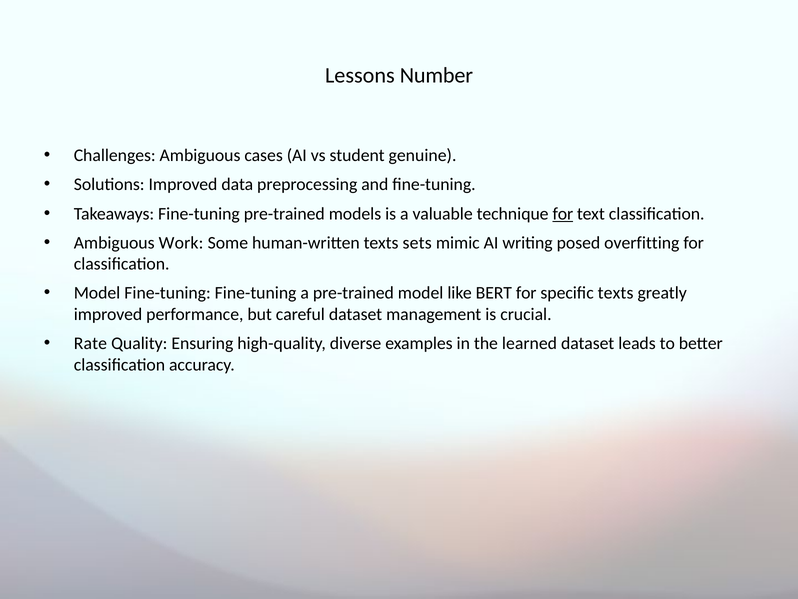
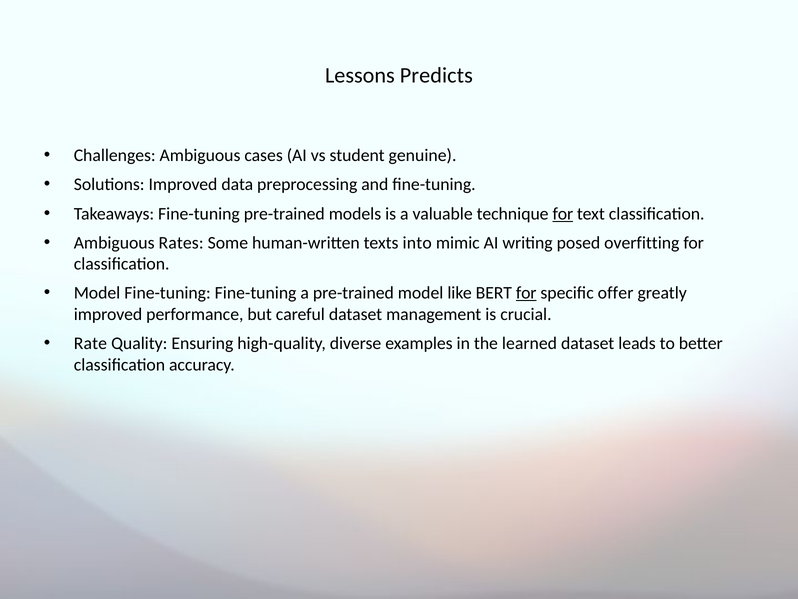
Number: Number -> Predicts
Work: Work -> Rates
sets: sets -> into
for at (526, 293) underline: none -> present
specific texts: texts -> offer
